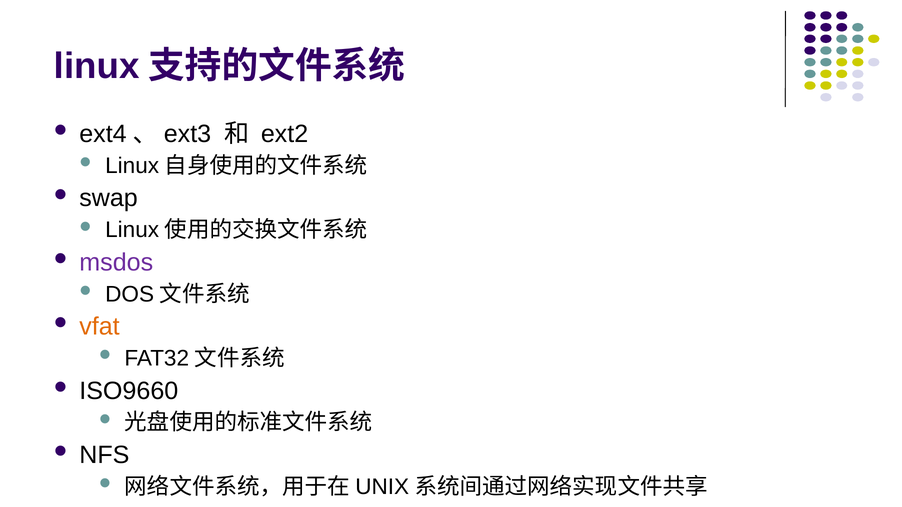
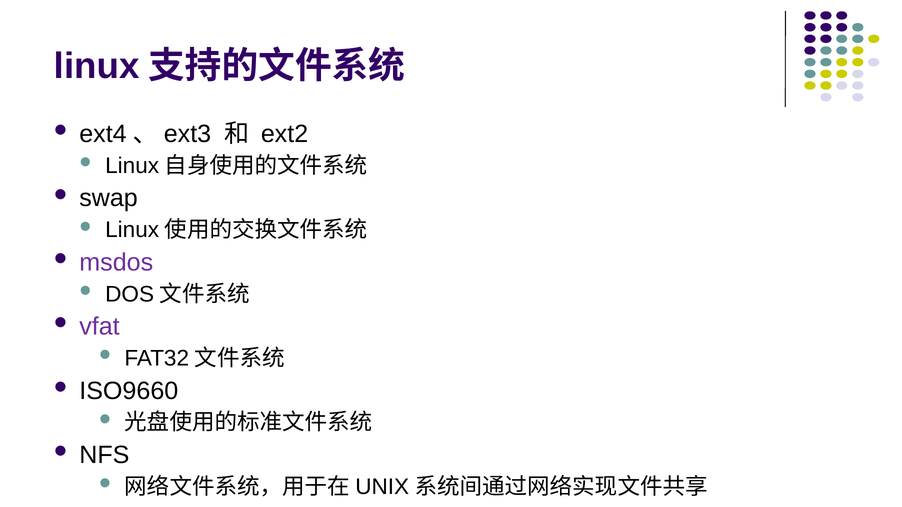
vfat colour: orange -> purple
